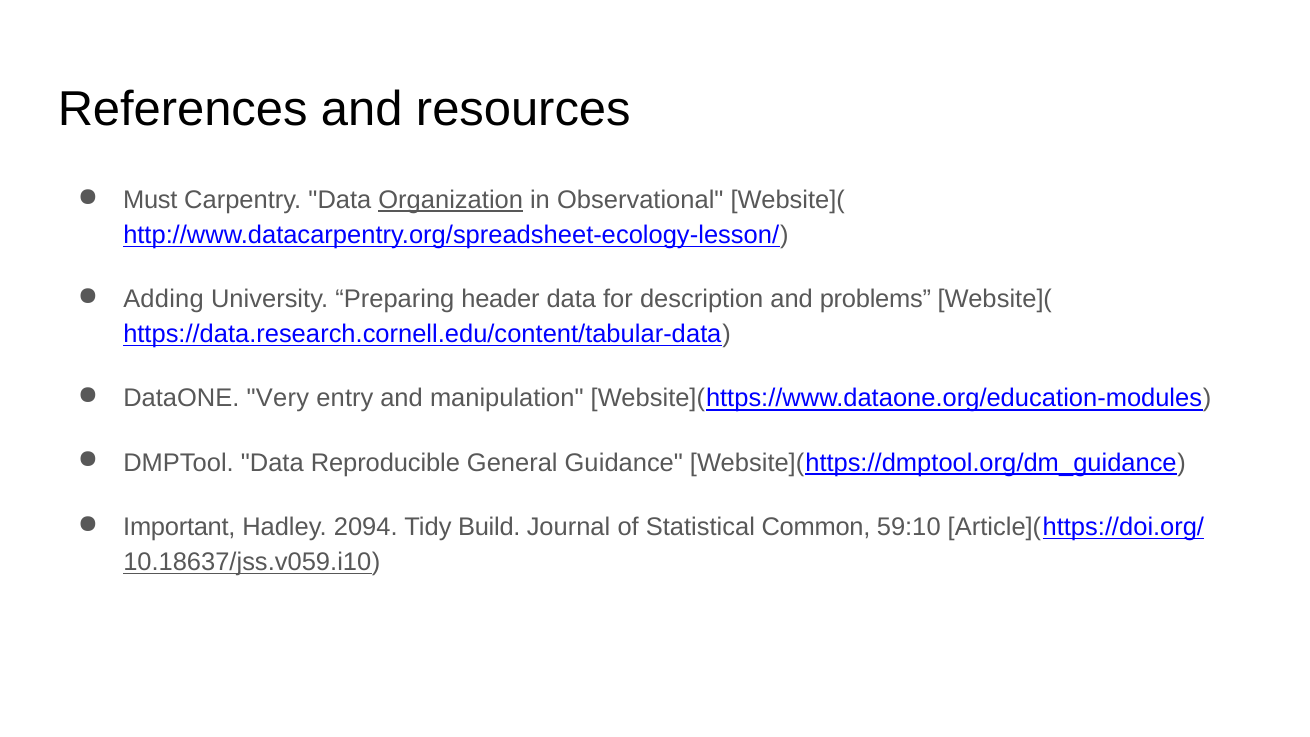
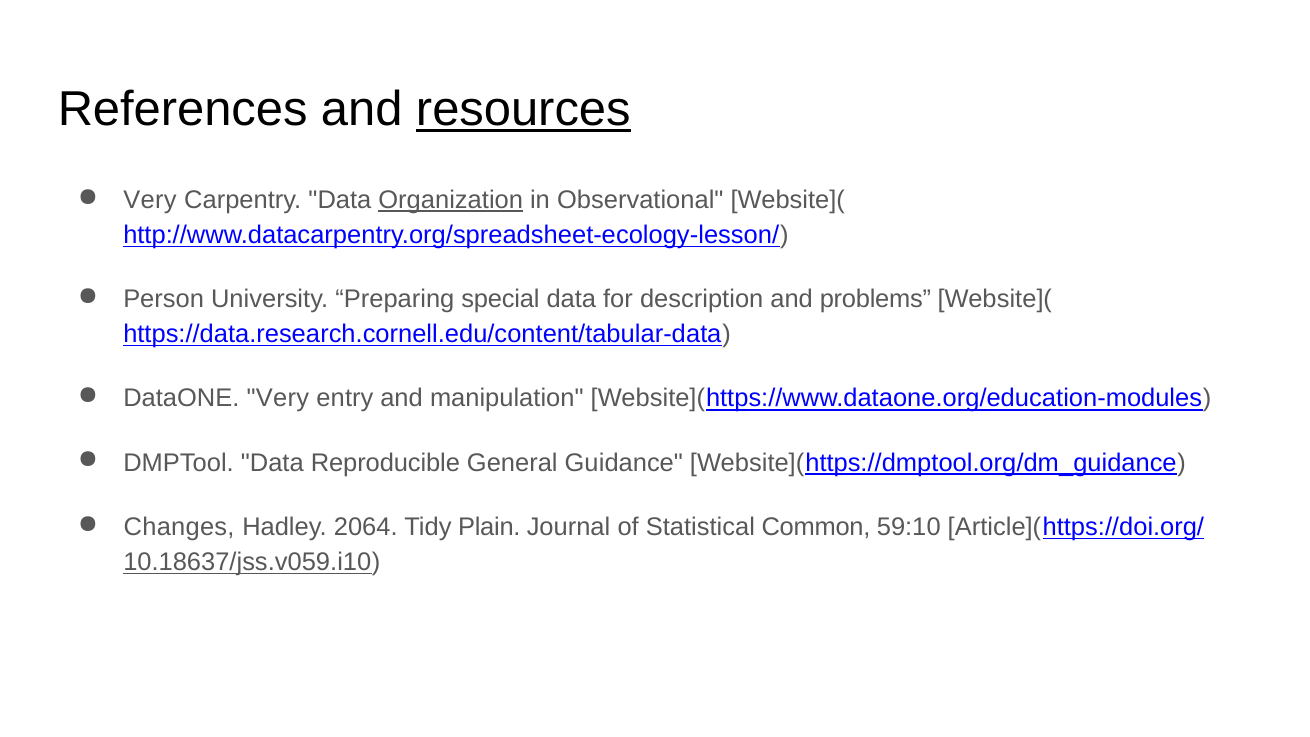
resources underline: none -> present
Must at (150, 200): Must -> Very
Adding: Adding -> Person
header: header -> special
Important: Important -> Changes
2094: 2094 -> 2064
Build: Build -> Plain
